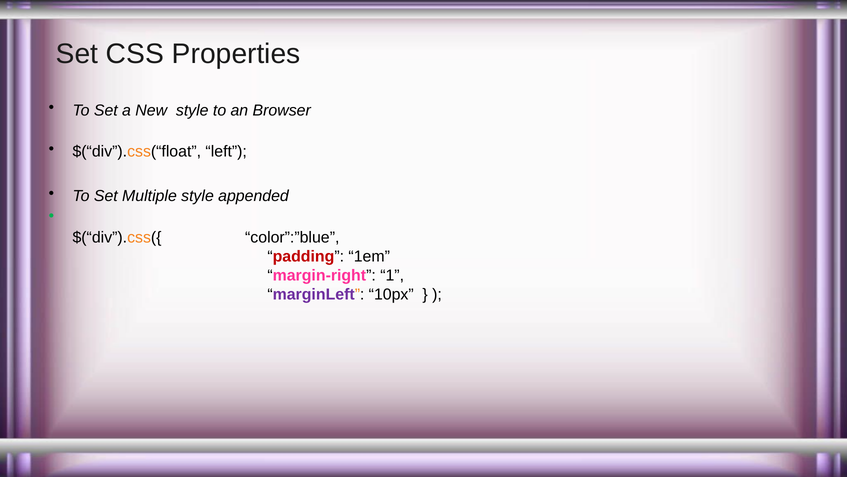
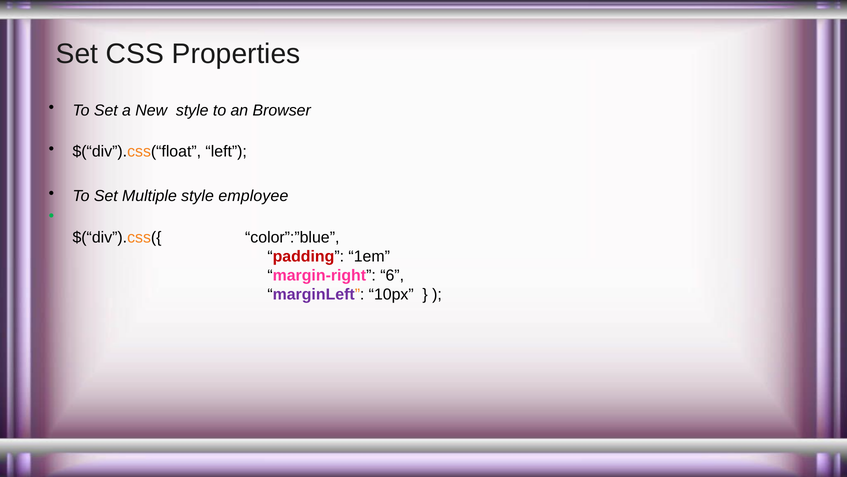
appended: appended -> employee
1: 1 -> 6
